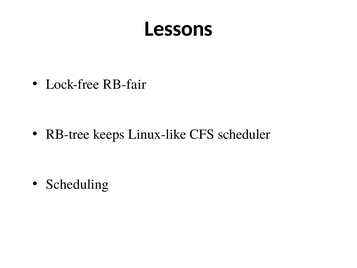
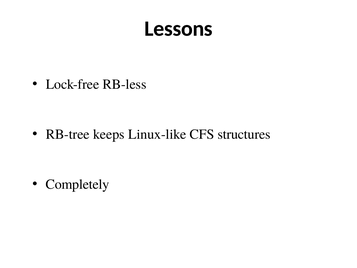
RB-fair: RB-fair -> RB-less
scheduler: scheduler -> structures
Scheduling: Scheduling -> Completely
